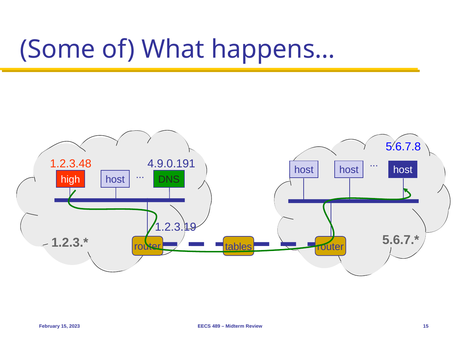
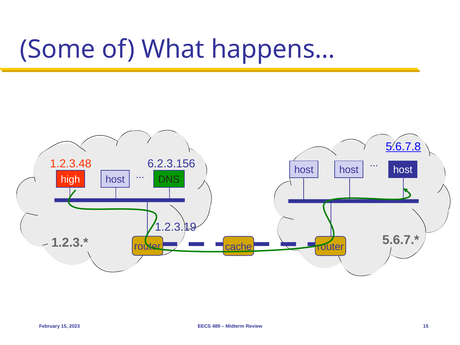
5.6.7.8 underline: none -> present
4.9.0.191: 4.9.0.191 -> 6.2.3.156
tables: tables -> cache
